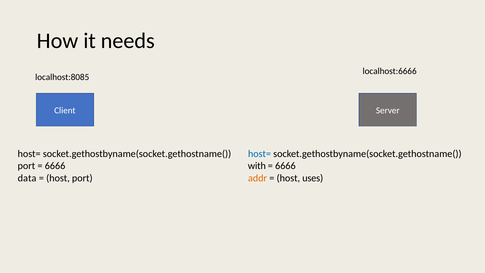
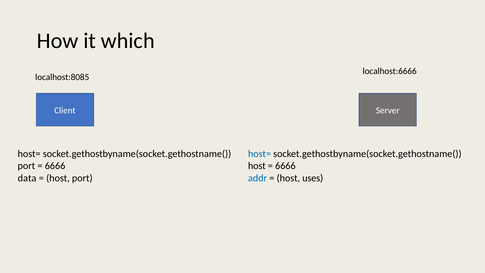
needs: needs -> which
with at (257, 166): with -> host
addr colour: orange -> blue
